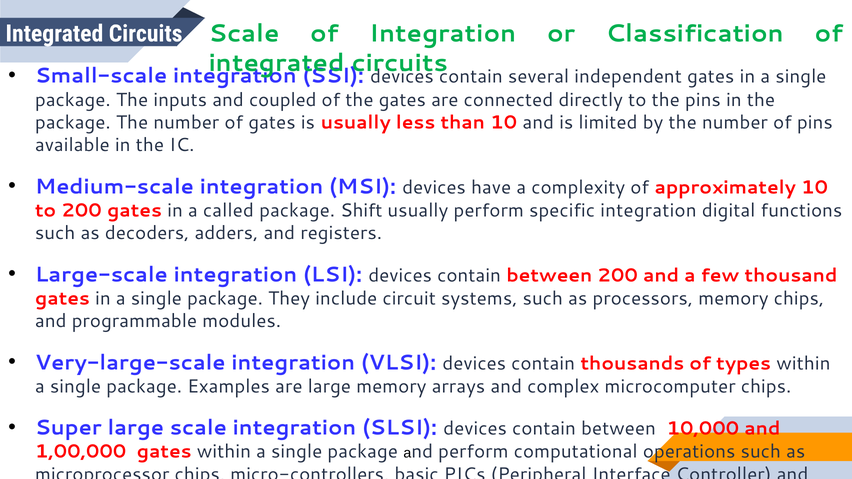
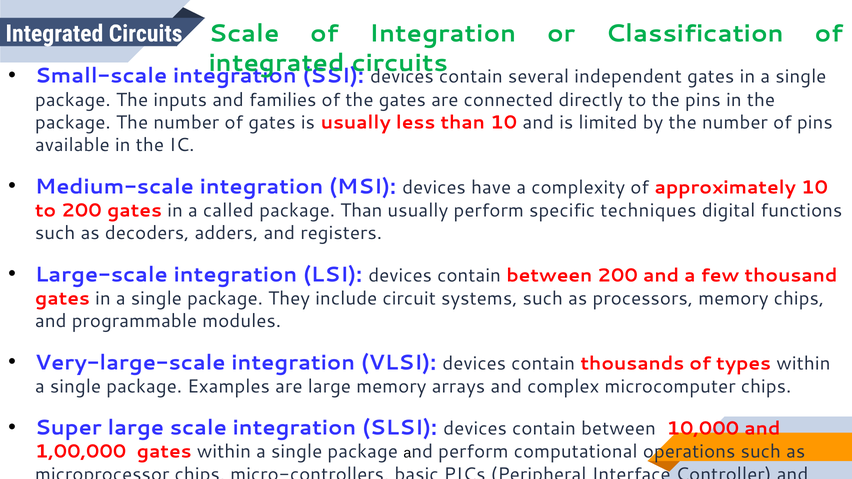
coupled: coupled -> families
package Shift: Shift -> Than
specific integration: integration -> techniques
